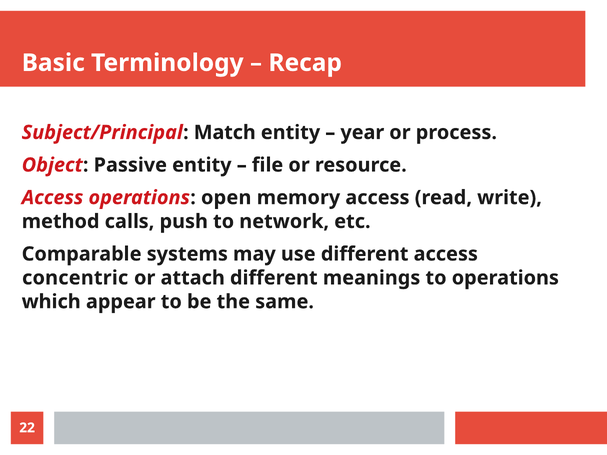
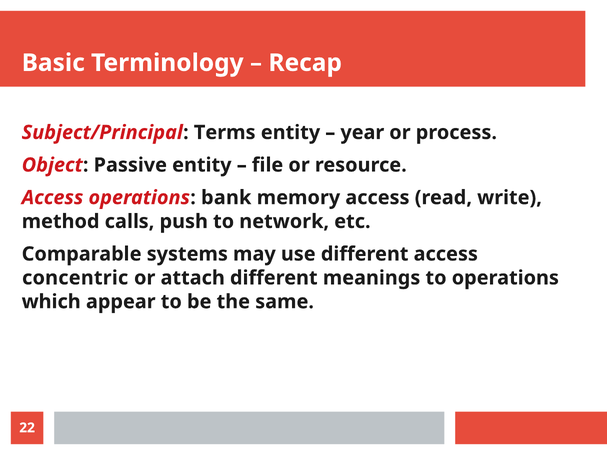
Match: Match -> Terms
open: open -> bank
